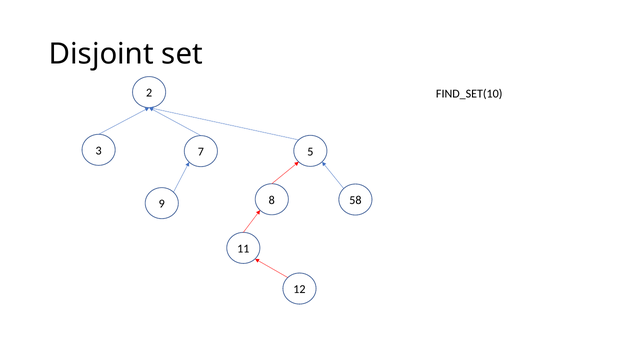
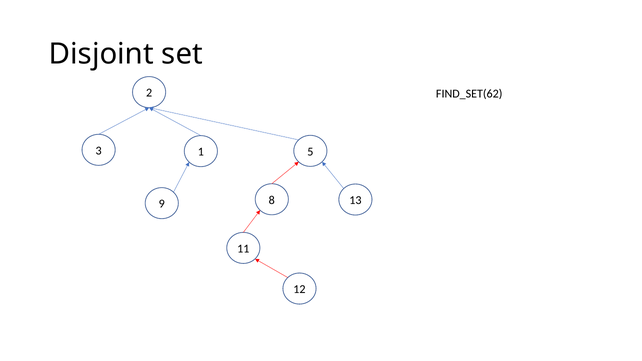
FIND_SET(10: FIND_SET(10 -> FIND_SET(62
7: 7 -> 1
58: 58 -> 13
